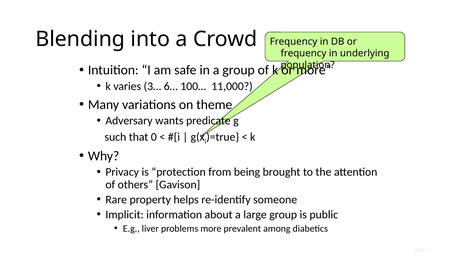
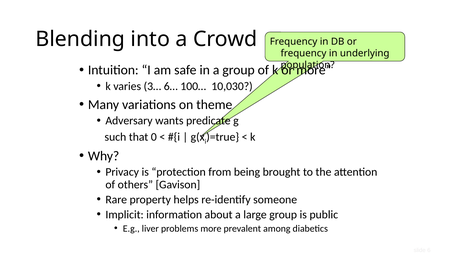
11,000: 11,000 -> 10,030
